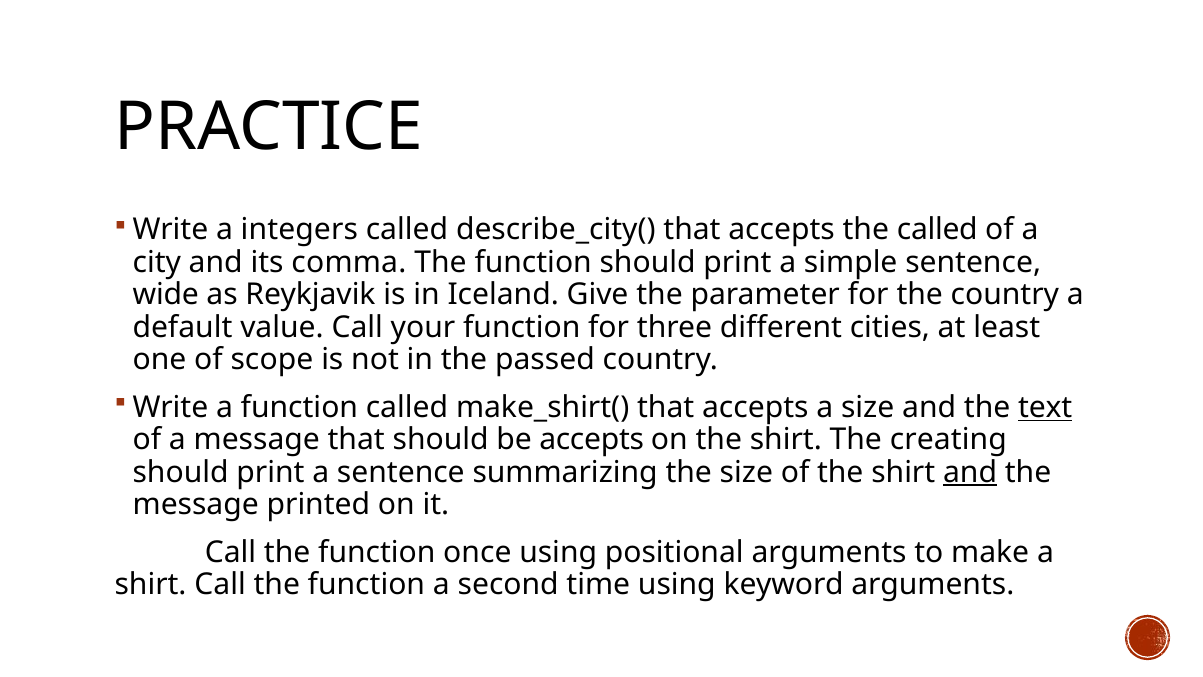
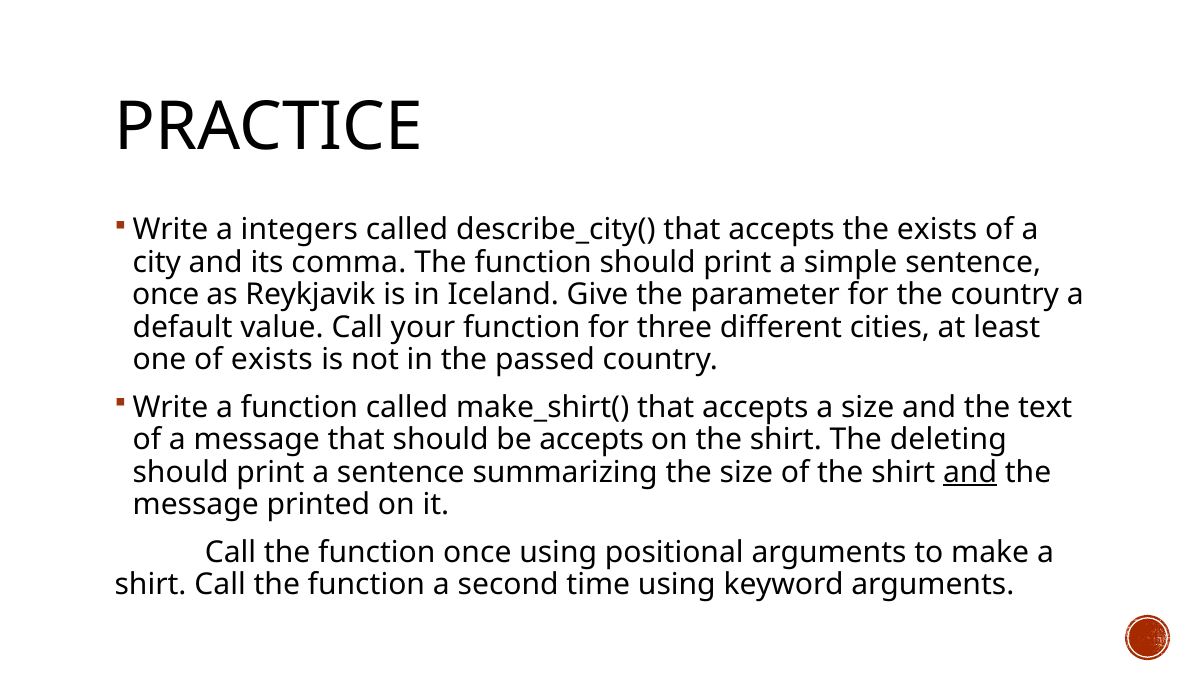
the called: called -> exists
wide at (166, 295): wide -> once
of scope: scope -> exists
text underline: present -> none
creating: creating -> deleting
